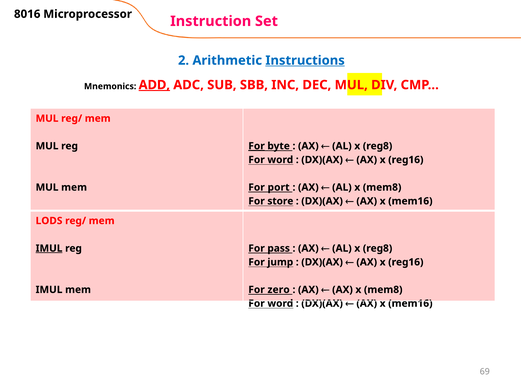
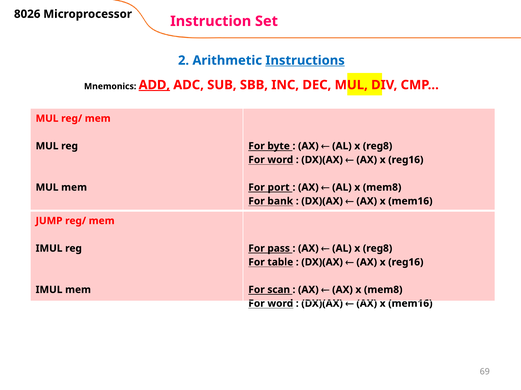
8016: 8016 -> 8026
For at (257, 146) underline: present -> none
store: store -> bank
LODS: LODS -> JUMP
IMUL at (49, 249) underline: present -> none
jump: jump -> table
zero: zero -> scan
